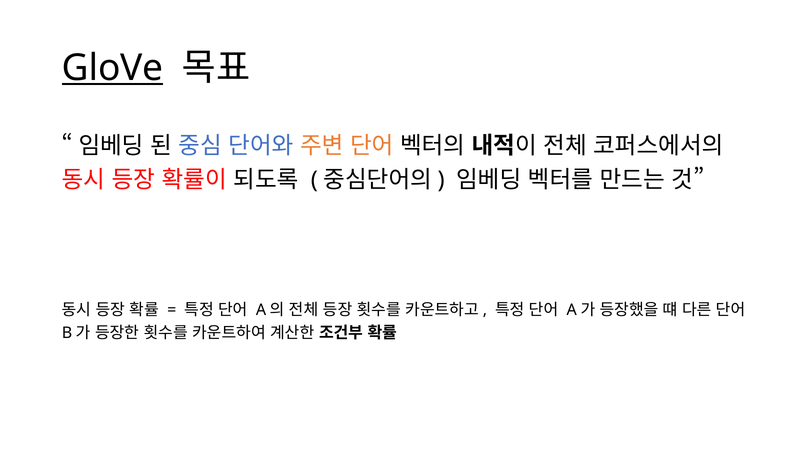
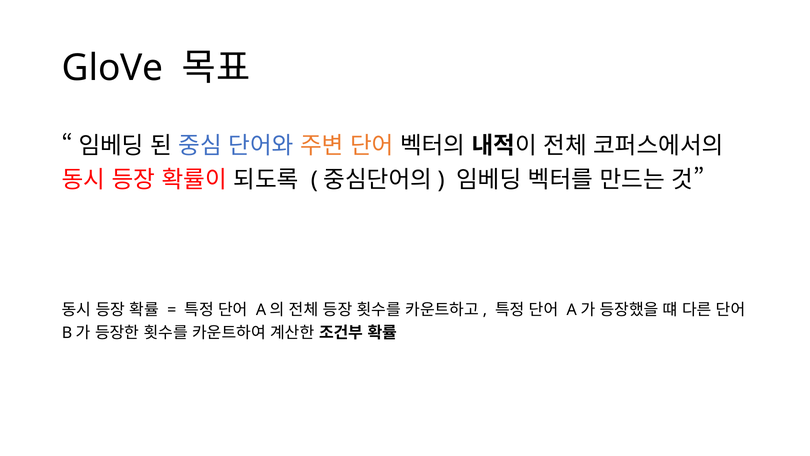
GloVe underline: present -> none
